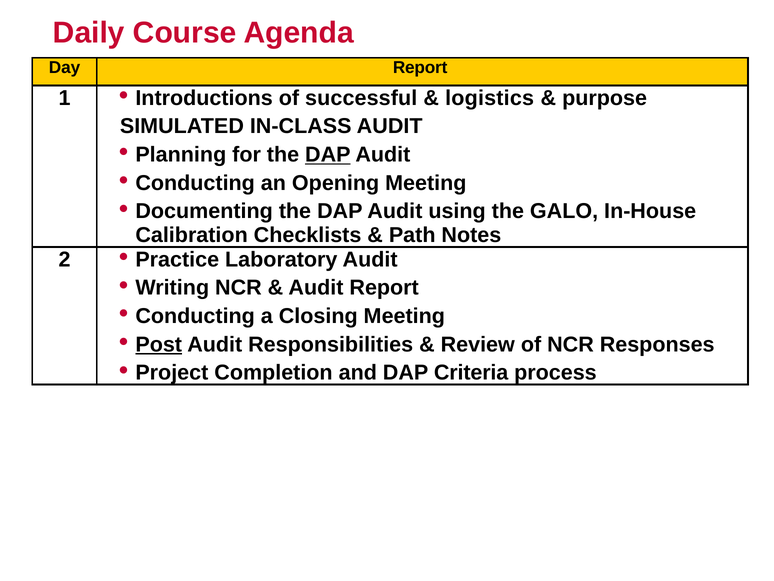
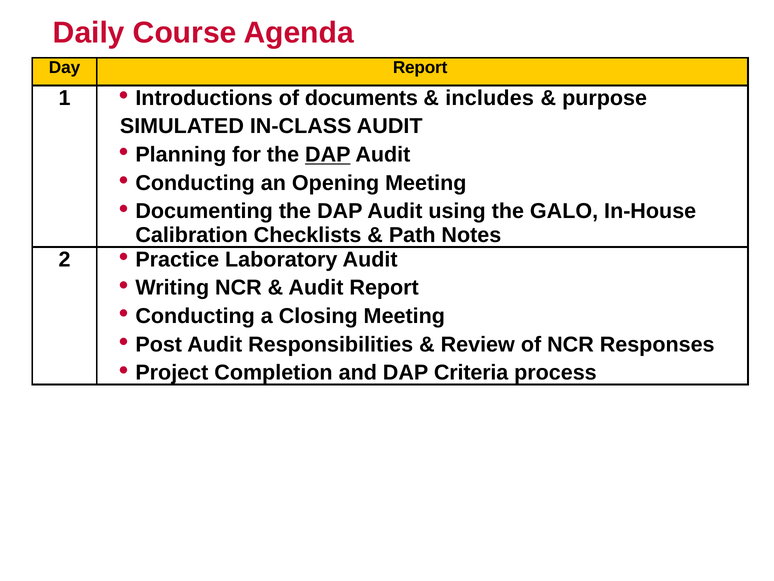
successful: successful -> documents
logistics: logistics -> includes
Post underline: present -> none
